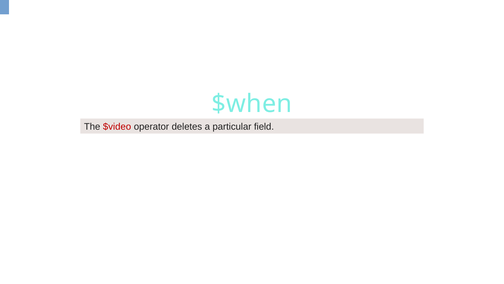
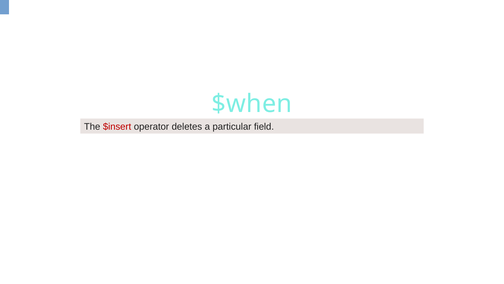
$video: $video -> $insert
